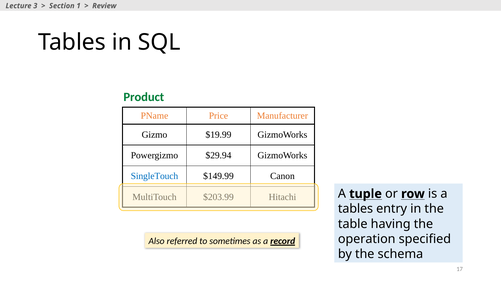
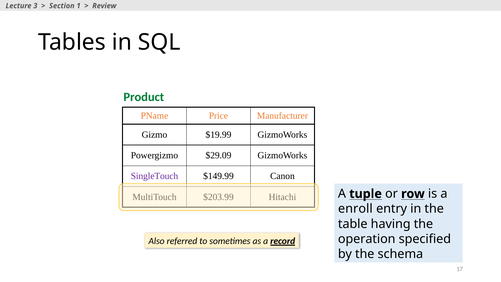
$29.94: $29.94 -> $29.09
SingleTouch colour: blue -> purple
tables at (356, 209): tables -> enroll
